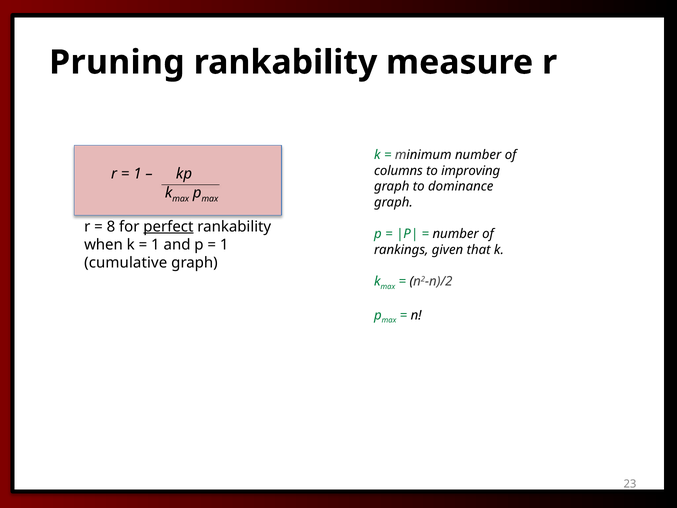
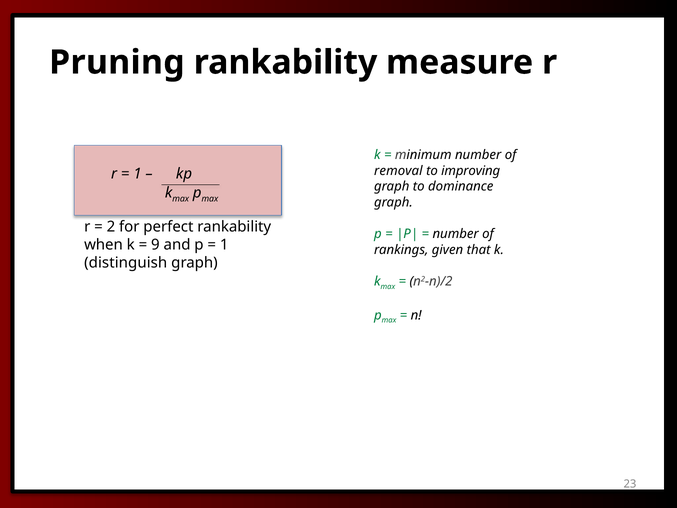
columns: columns -> removal
8: 8 -> 2
perfect underline: present -> none
1 at (155, 244): 1 -> 9
cumulative: cumulative -> distinguish
